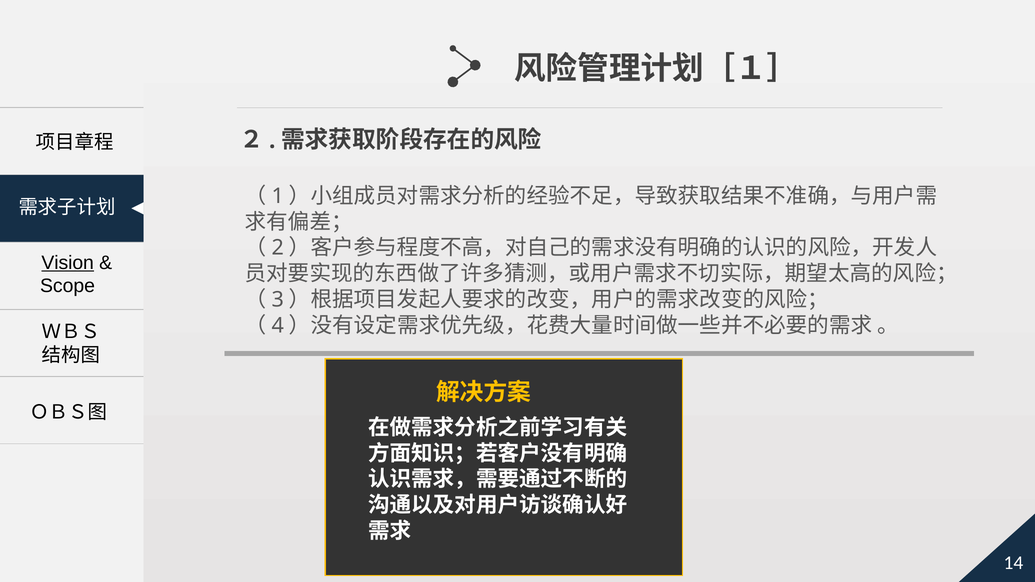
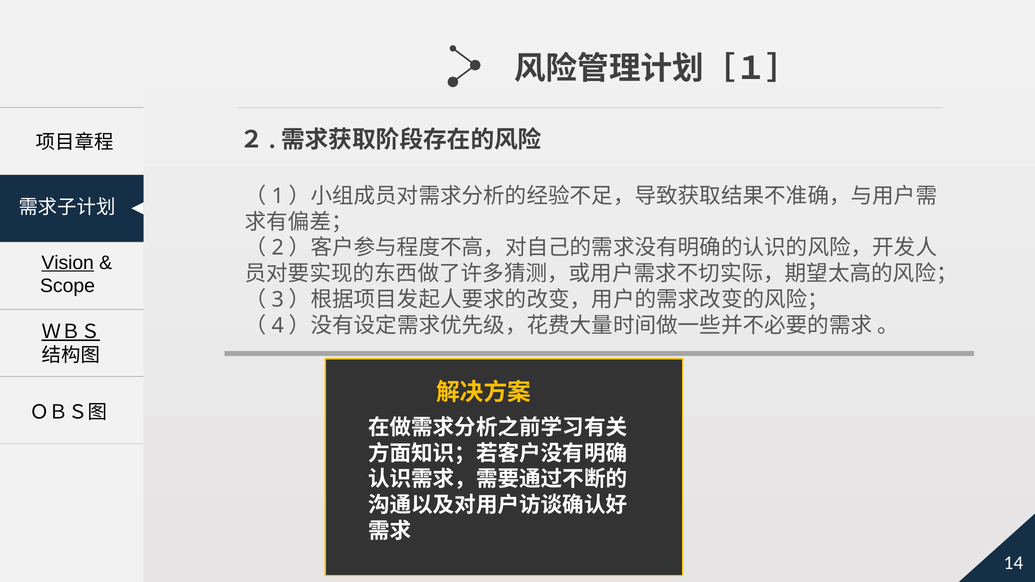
ＷＢＳ underline: none -> present
